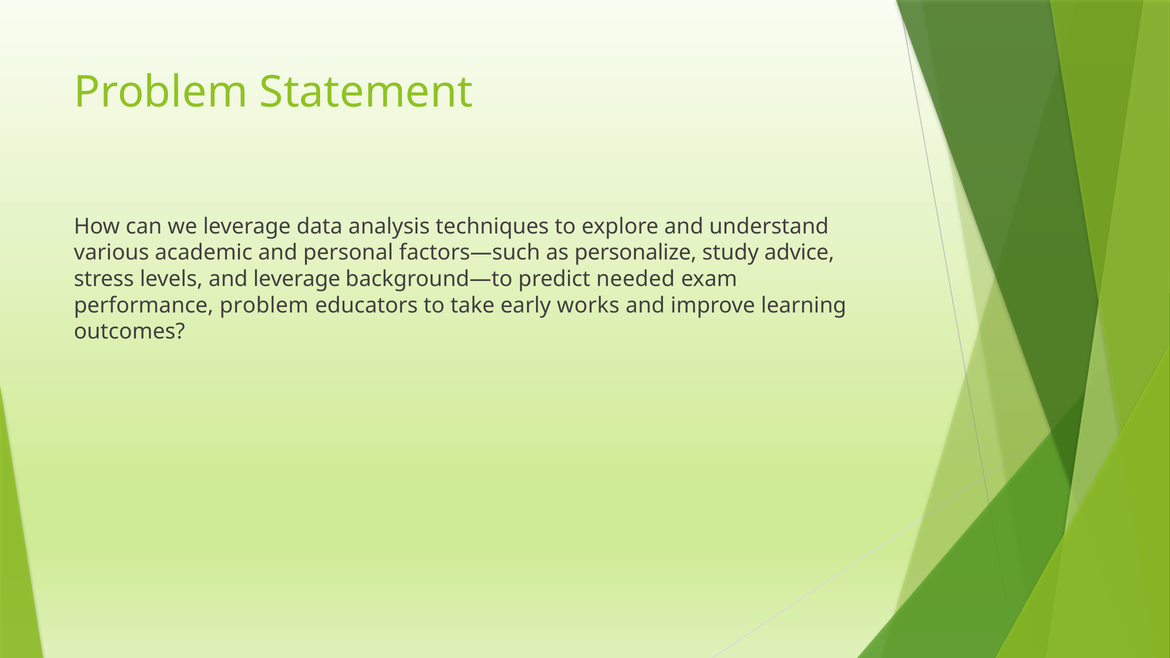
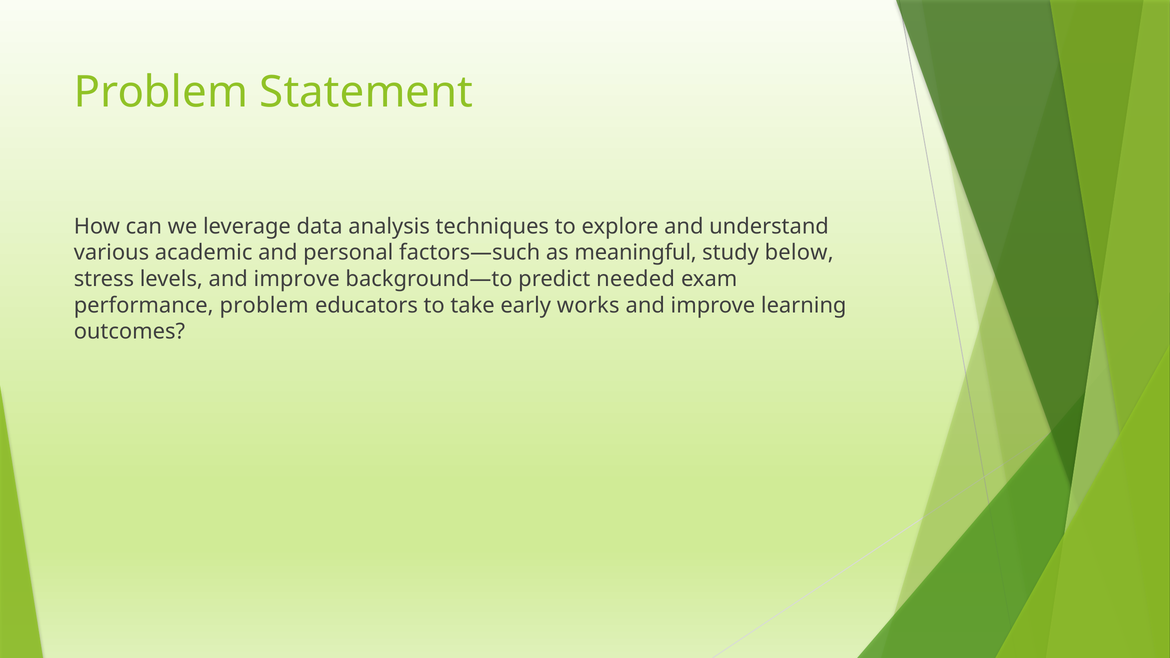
personalize: personalize -> meaningful
advice: advice -> below
levels and leverage: leverage -> improve
